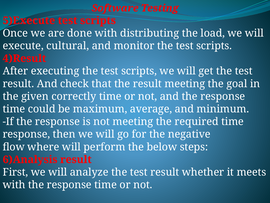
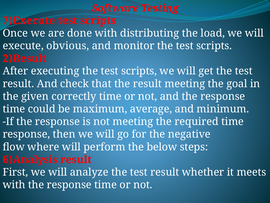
5)Execute: 5)Execute -> 7)Execute
cultural: cultural -> obvious
4)Result: 4)Result -> 2)Result
